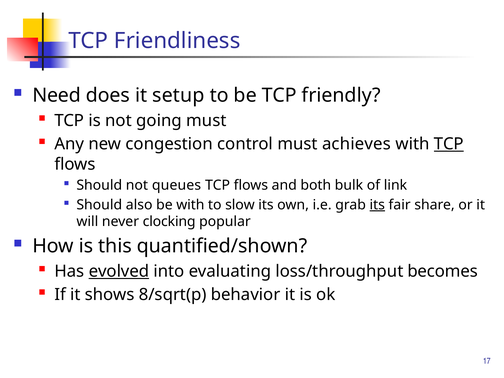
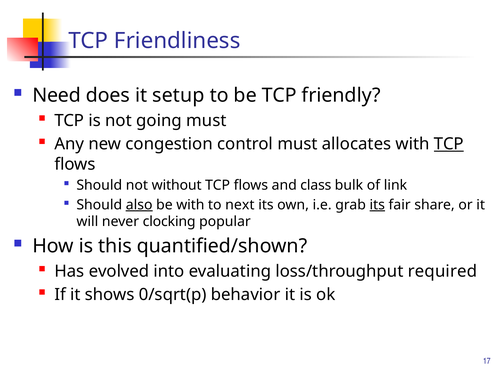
achieves: achieves -> allocates
queues: queues -> without
both: both -> class
also underline: none -> present
slow: slow -> next
evolved underline: present -> none
becomes: becomes -> required
8/sqrt(p: 8/sqrt(p -> 0/sqrt(p
